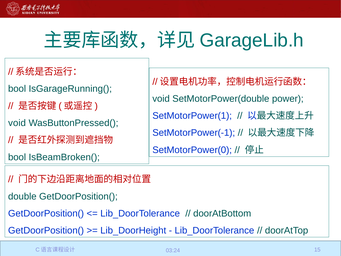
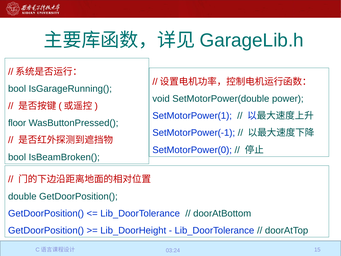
void at (17, 123): void -> floor
